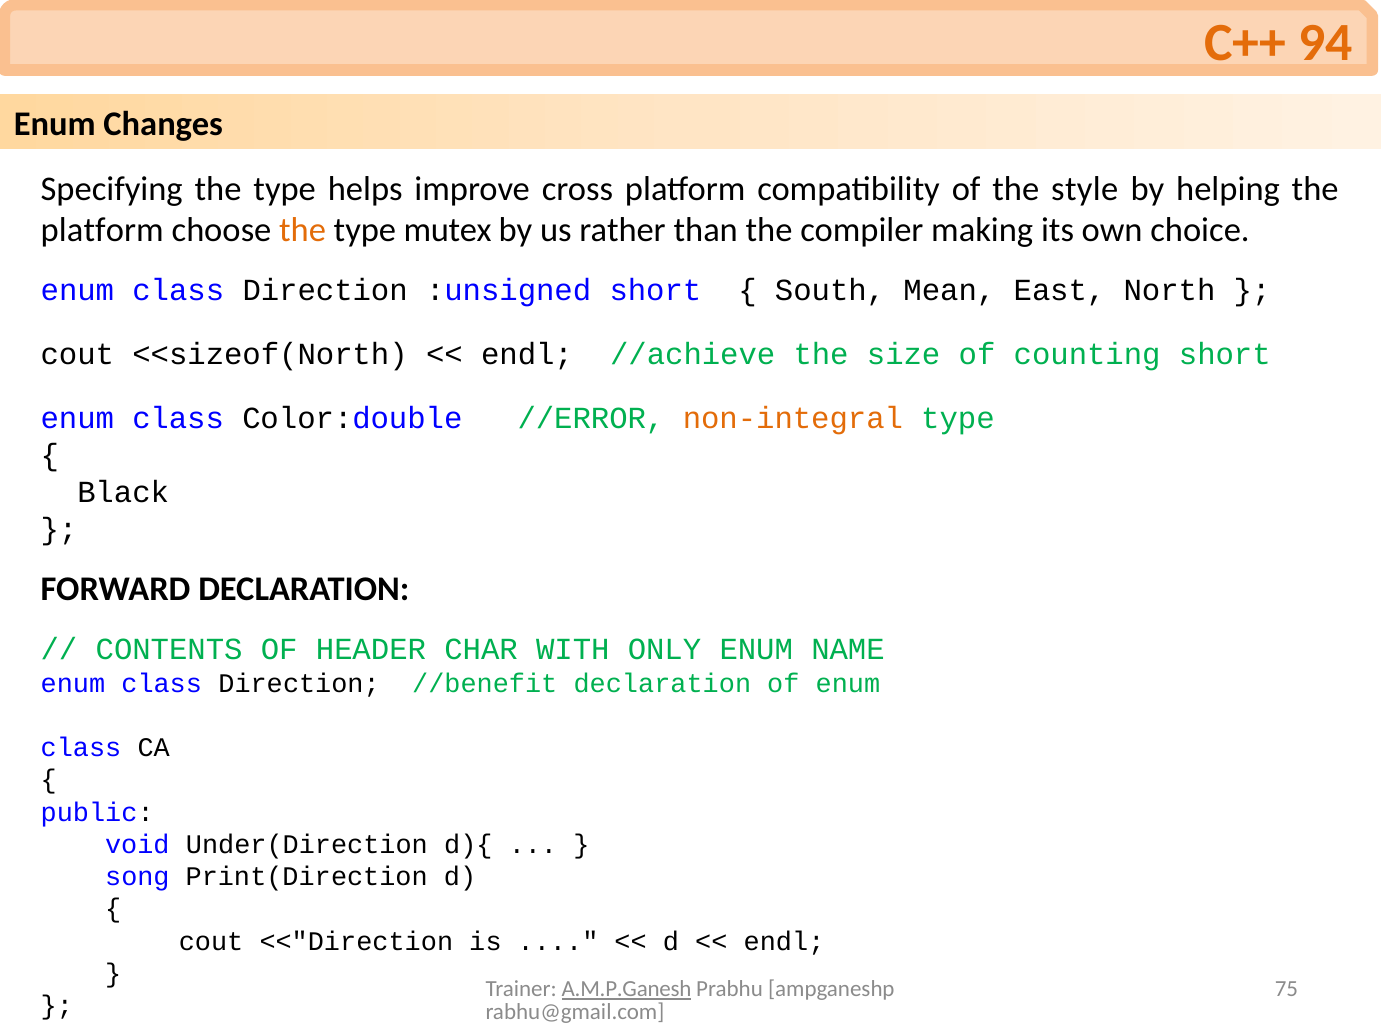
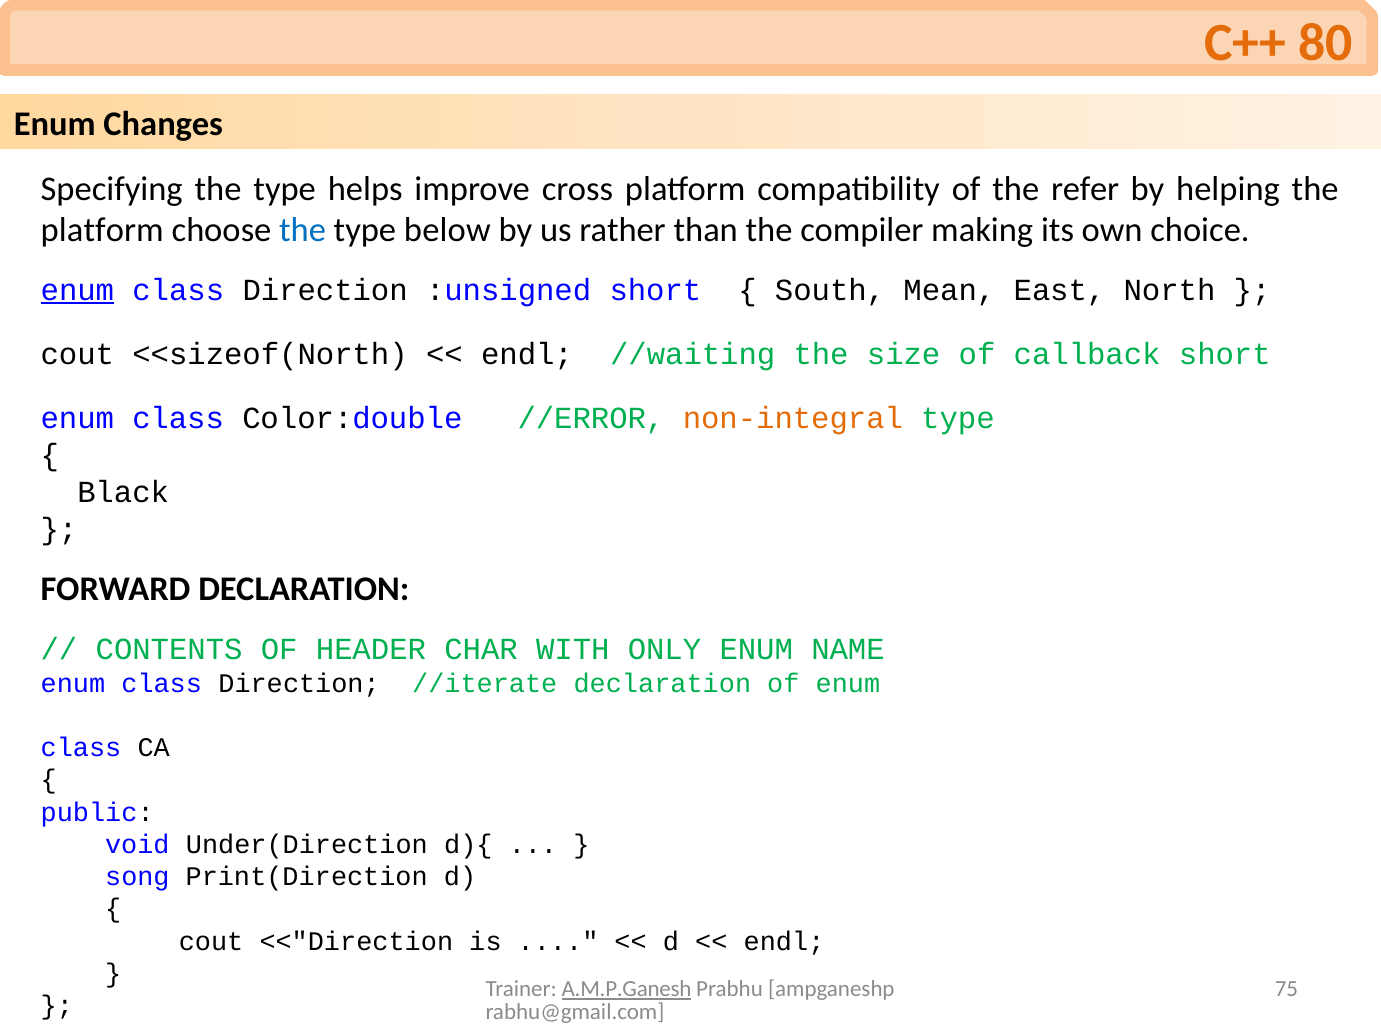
94: 94 -> 80
style: style -> refer
the at (303, 230) colour: orange -> blue
mutex: mutex -> below
enum at (77, 290) underline: none -> present
//achieve: //achieve -> //waiting
counting: counting -> callback
//benefit: //benefit -> //iterate
